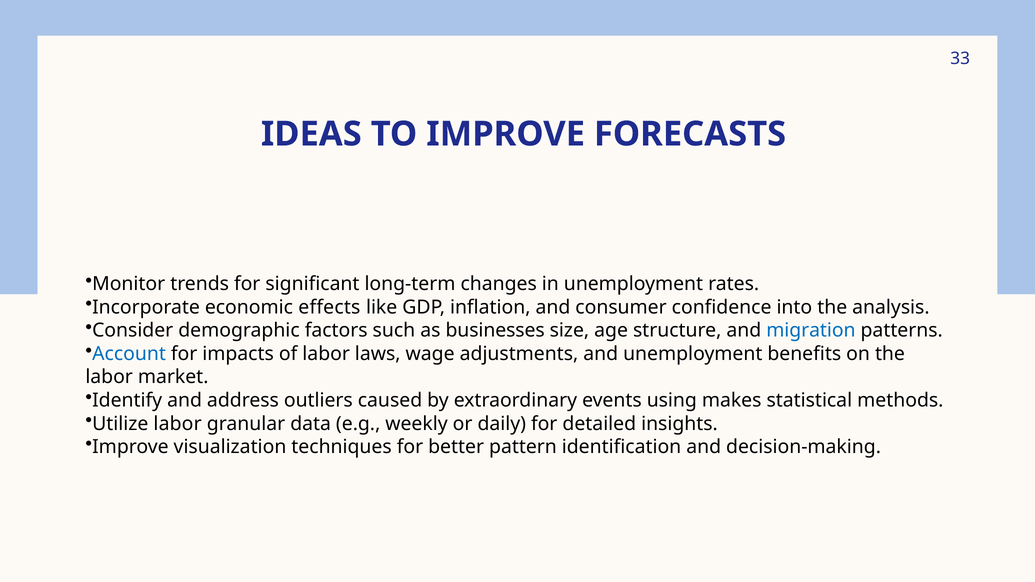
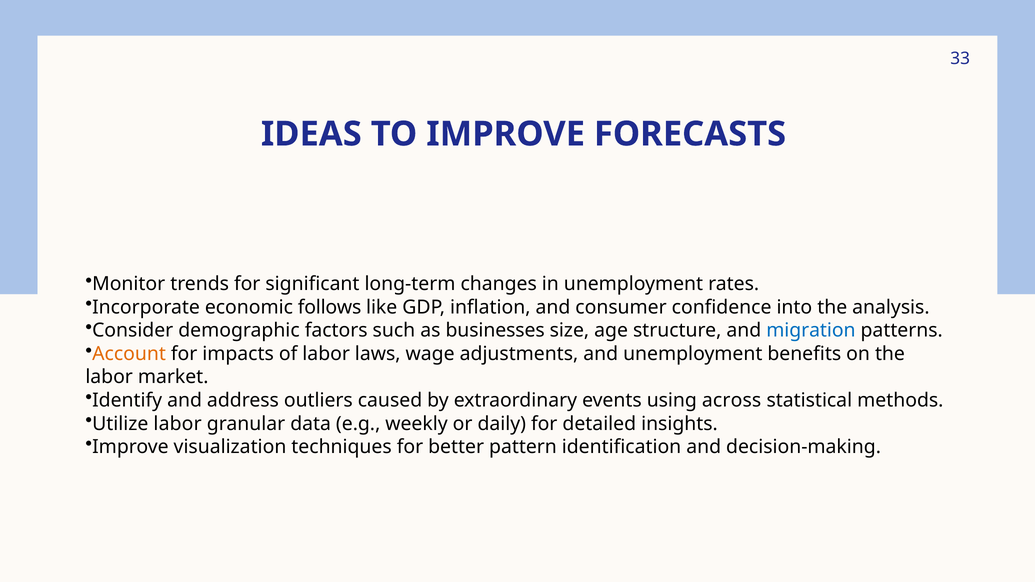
effects: effects -> follows
Account colour: blue -> orange
makes: makes -> across
